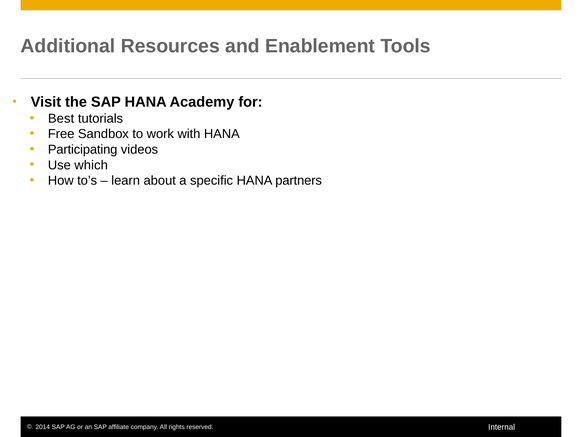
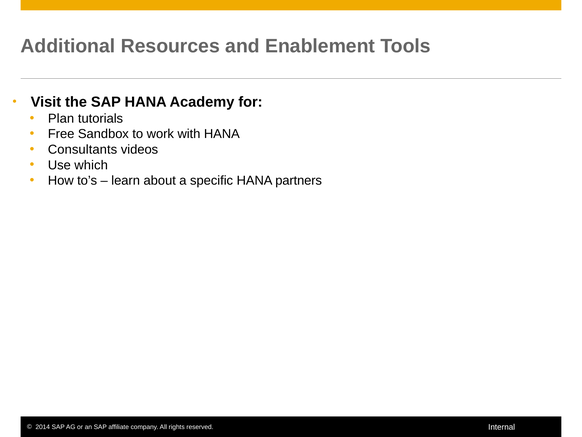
Best: Best -> Plan
Participating: Participating -> Consultants
